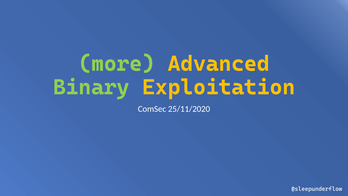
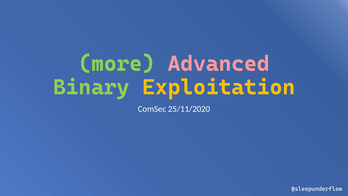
Advanced colour: yellow -> pink
